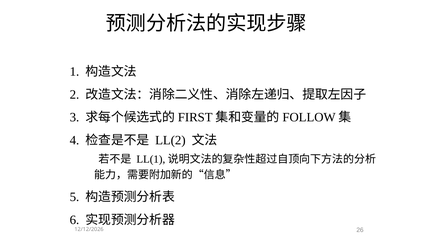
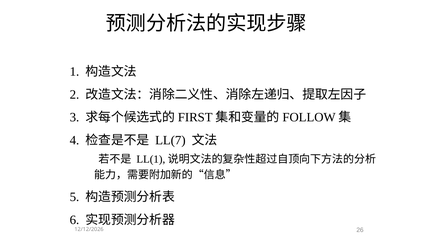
LL(2: LL(2 -> LL(7
